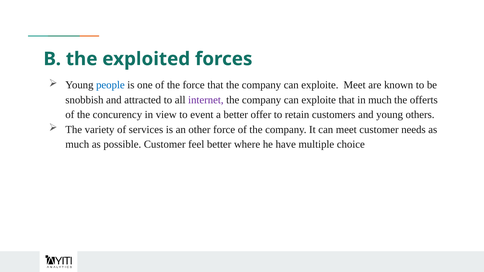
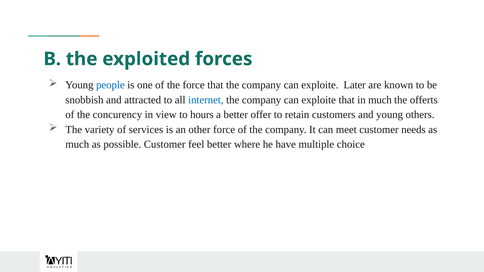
exploite Meet: Meet -> Later
internet colour: purple -> blue
event: event -> hours
